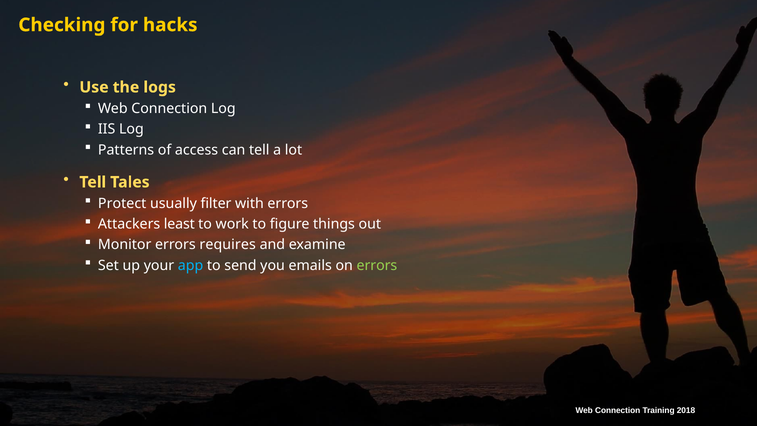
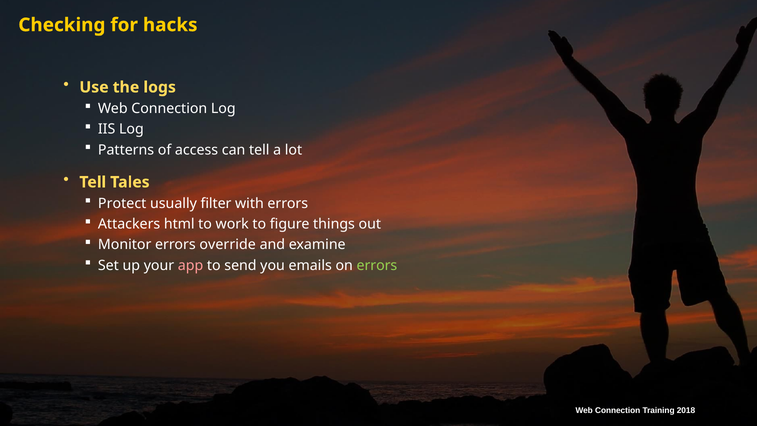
least: least -> html
requires: requires -> override
app colour: light blue -> pink
